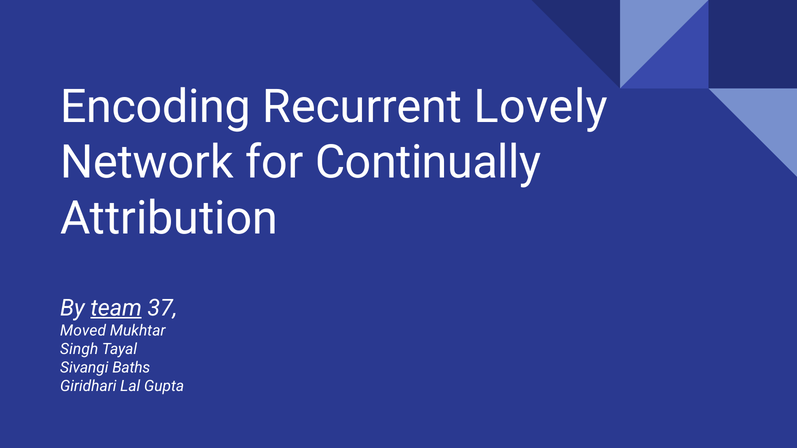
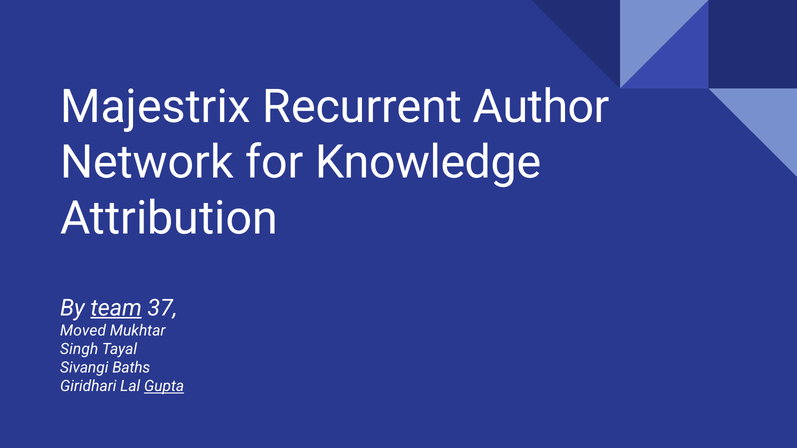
Encoding: Encoding -> Majestrix
Lovely: Lovely -> Author
Continually: Continually -> Knowledge
Gupta underline: none -> present
